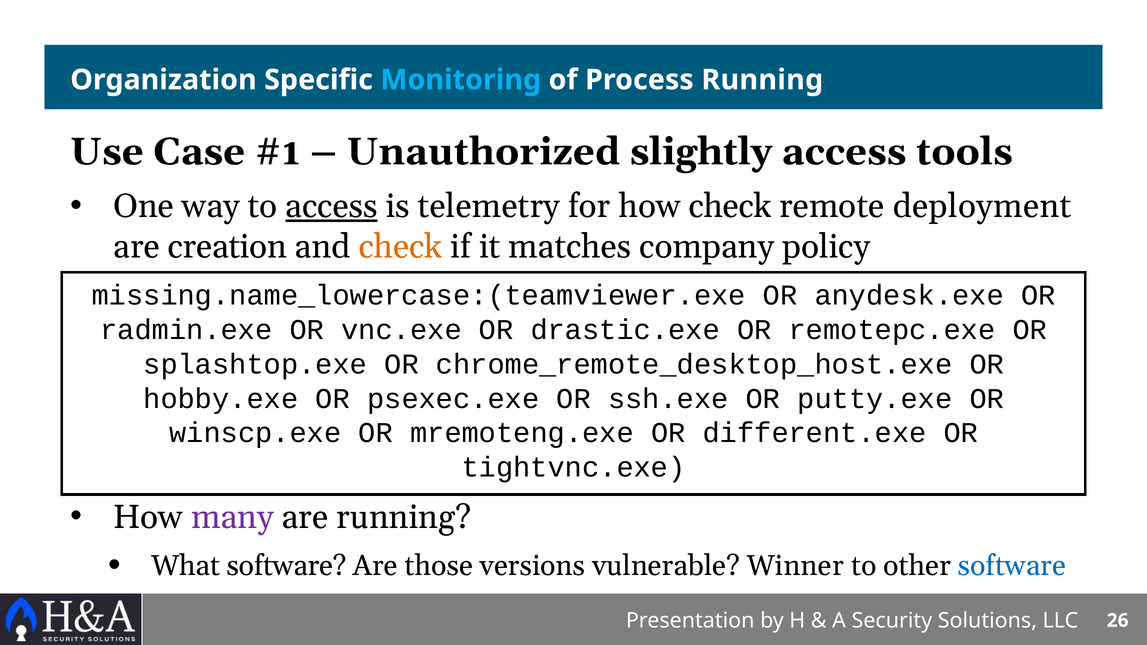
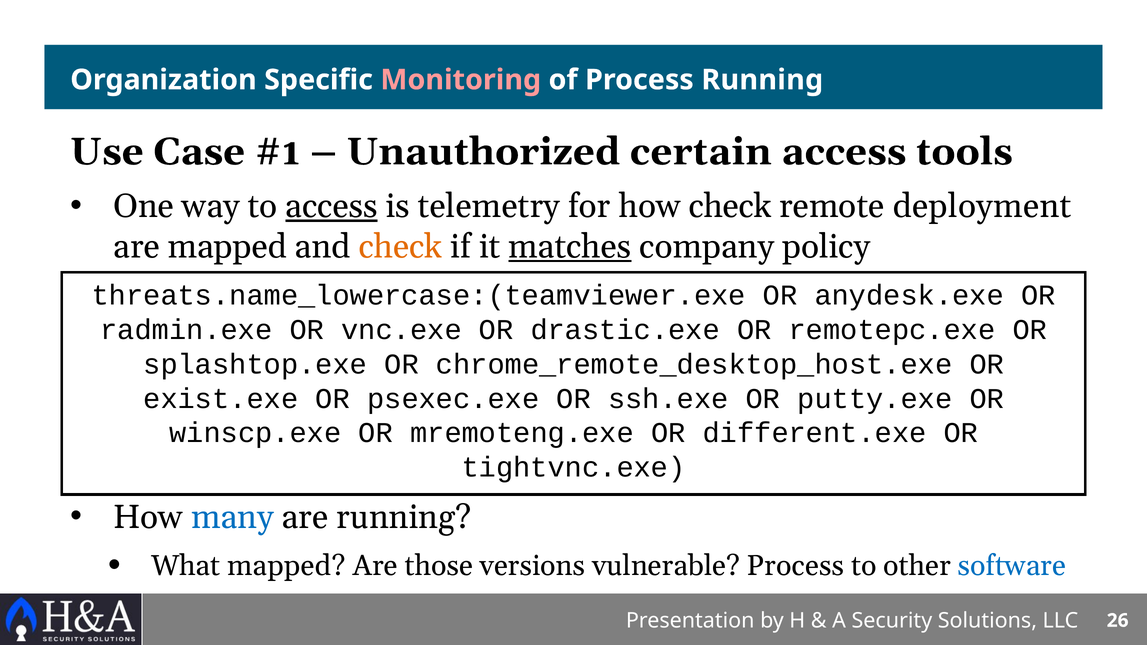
Monitoring colour: light blue -> pink
slightly: slightly -> certain
are creation: creation -> mapped
matches underline: none -> present
missing.name_lowercase:(teamviewer.exe: missing.name_lowercase:(teamviewer.exe -> threats.name_lowercase:(teamviewer.exe
hobby.exe: hobby.exe -> exist.exe
many colour: purple -> blue
What software: software -> mapped
vulnerable Winner: Winner -> Process
